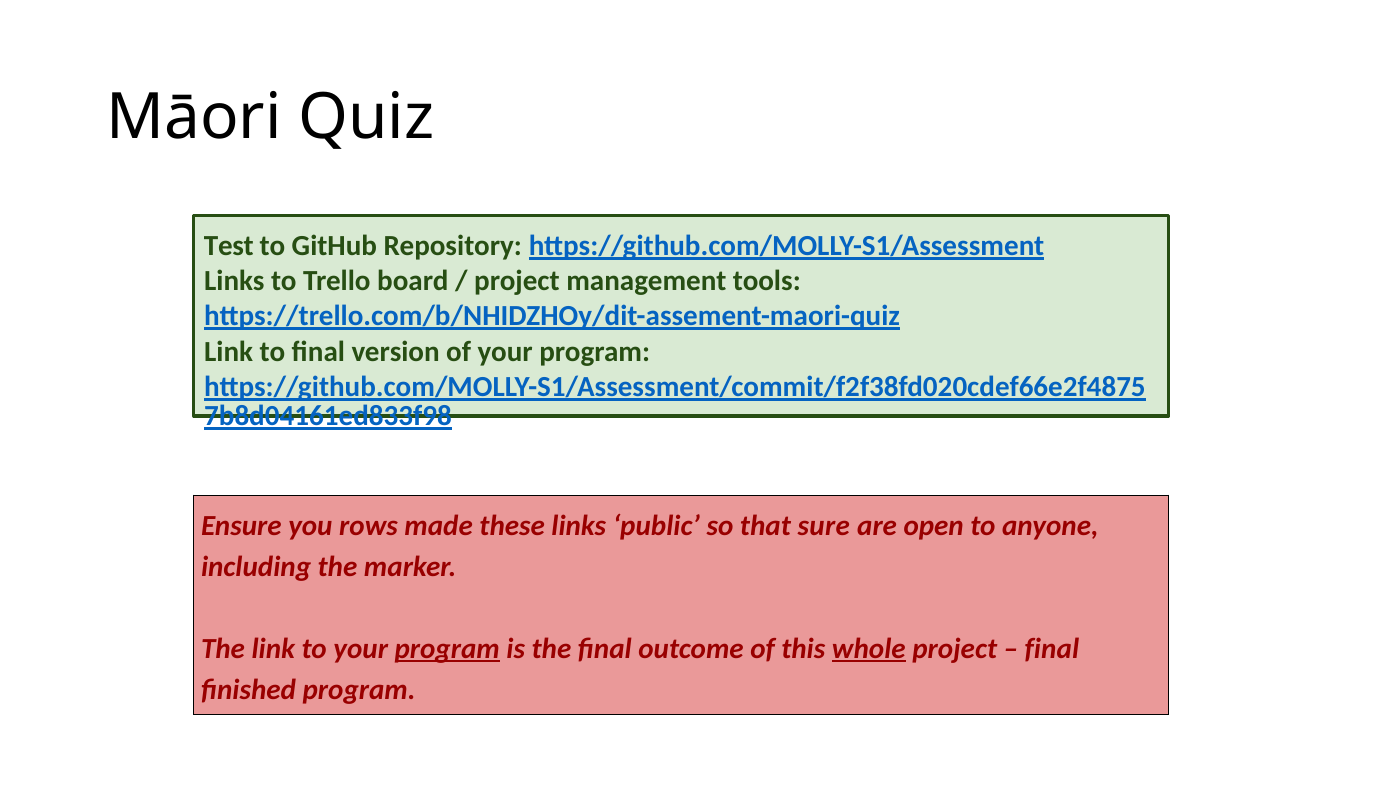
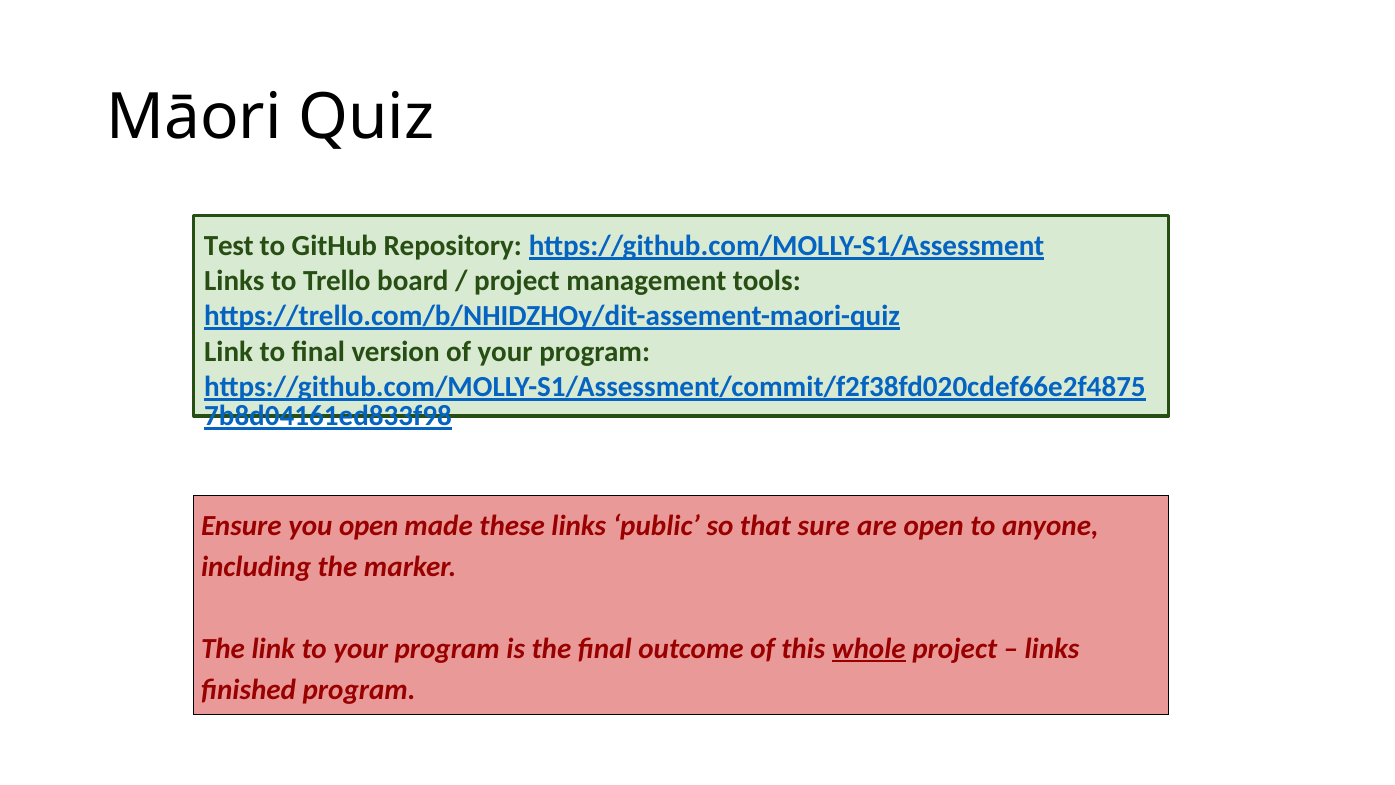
you rows: rows -> open
program at (447, 649) underline: present -> none
final at (1052, 649): final -> links
